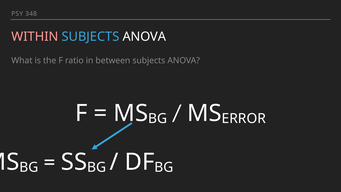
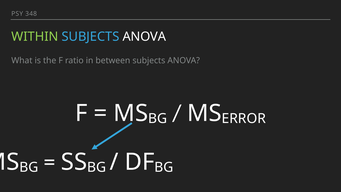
WITHIN colour: pink -> light green
